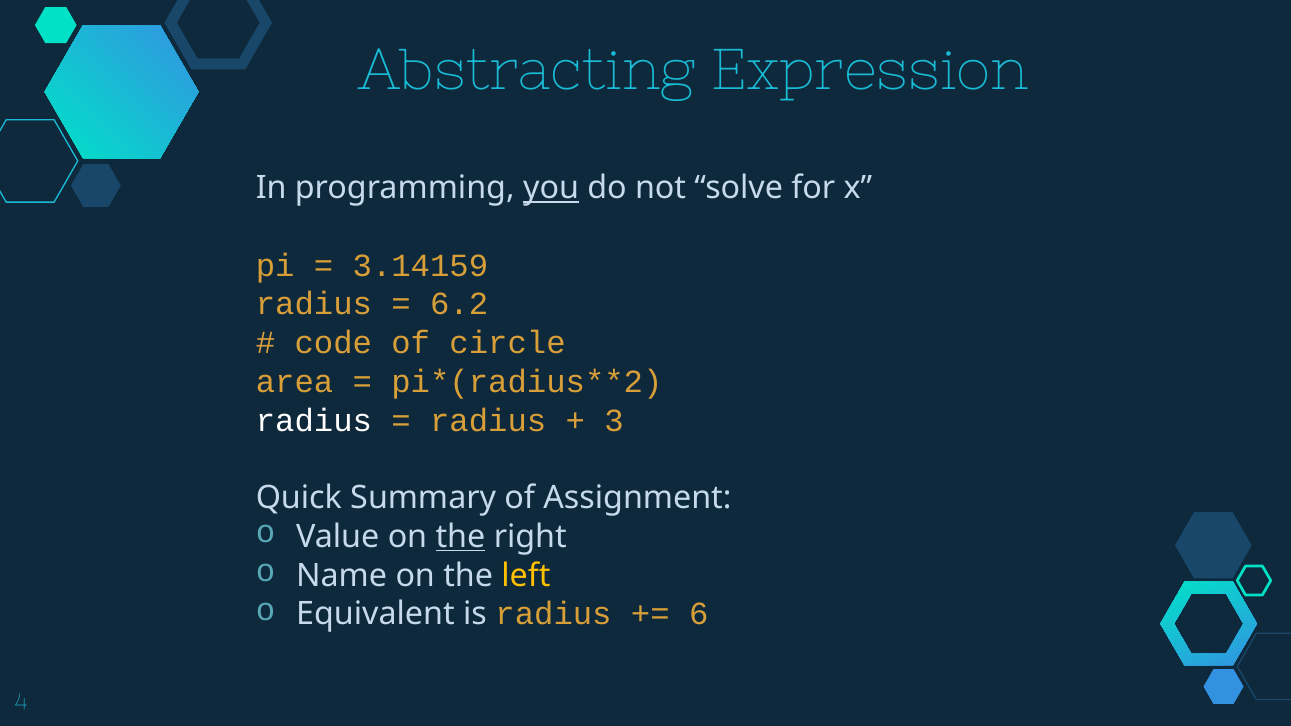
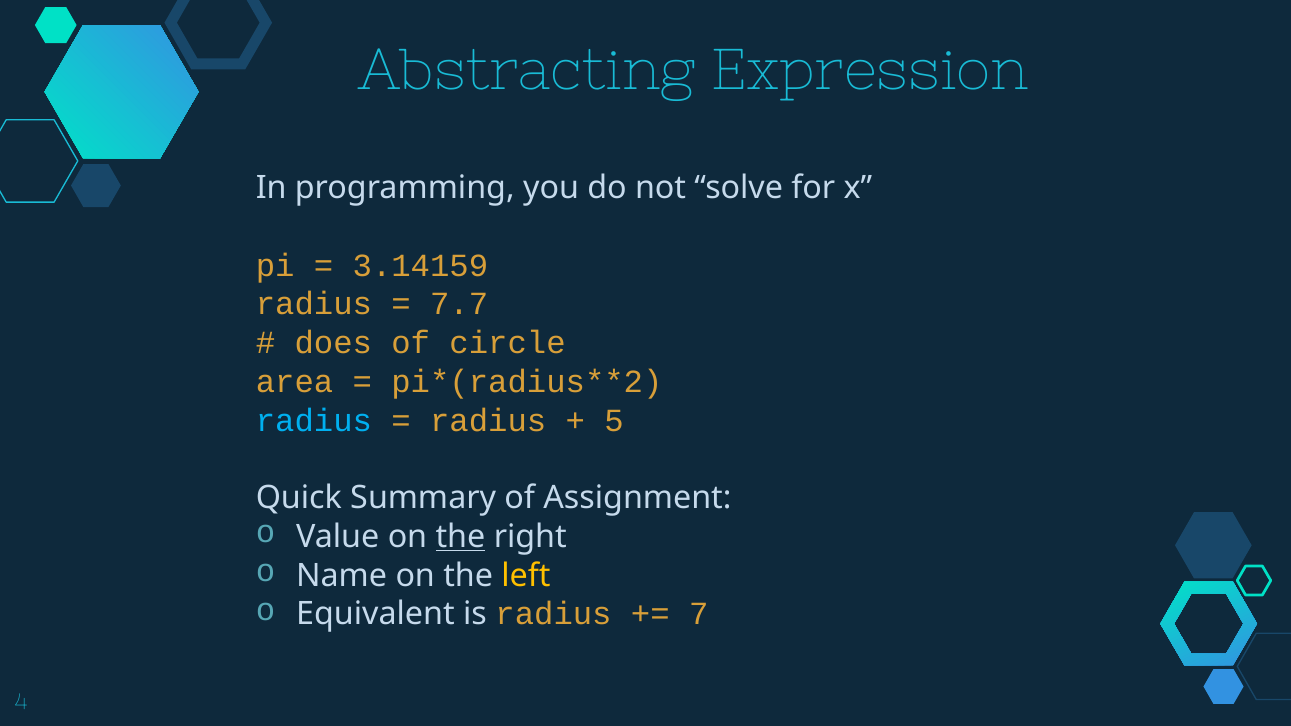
you underline: present -> none
6.2: 6.2 -> 7.7
code: code -> does
radius at (314, 421) colour: white -> light blue
3: 3 -> 5
6: 6 -> 7
